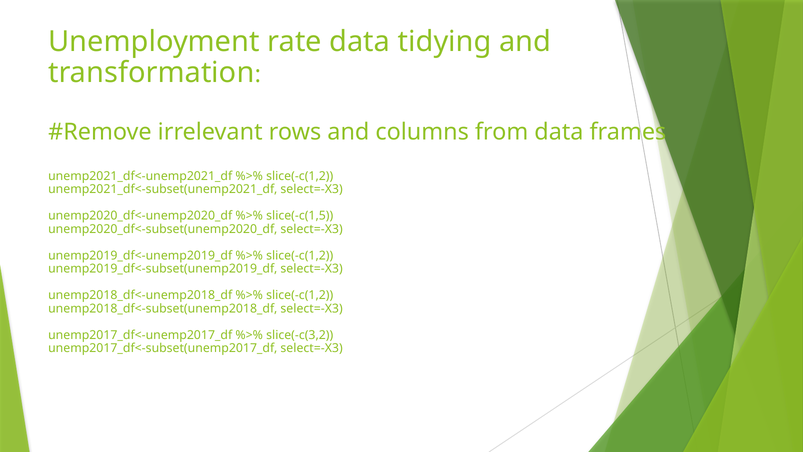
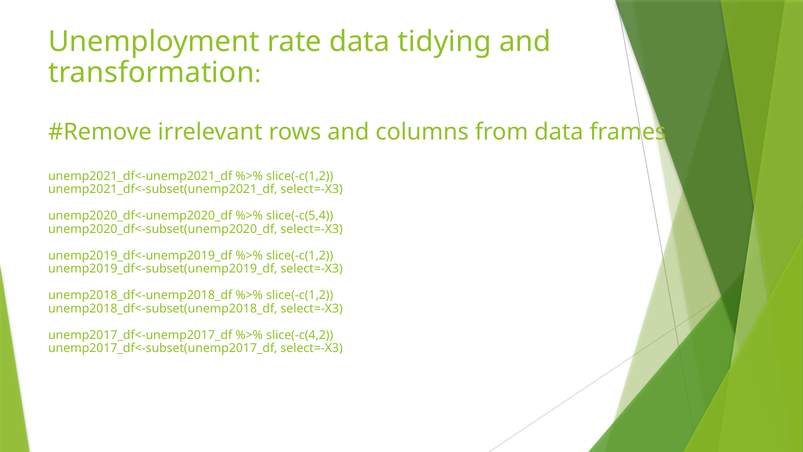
slice(-c(1,5: slice(-c(1,5 -> slice(-c(5,4
slice(-c(3,2: slice(-c(3,2 -> slice(-c(4,2
